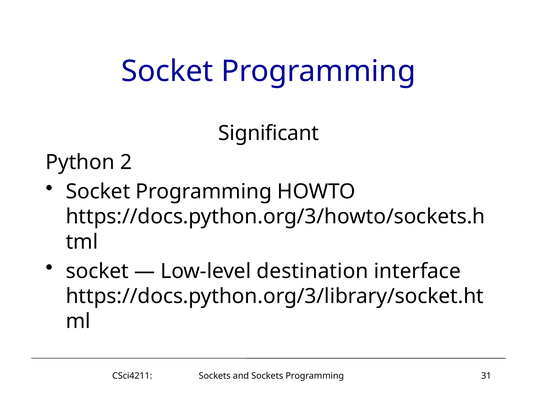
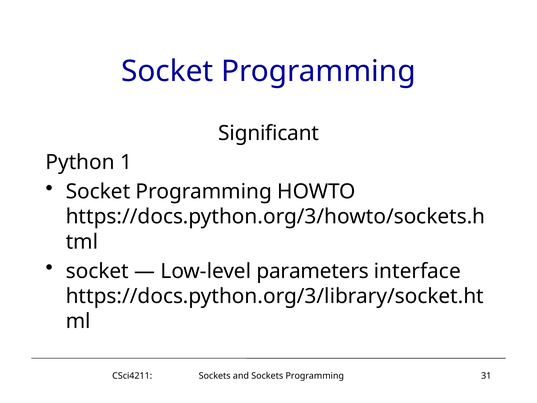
2: 2 -> 1
destination: destination -> parameters
